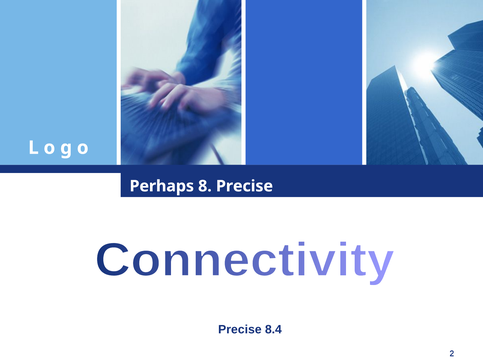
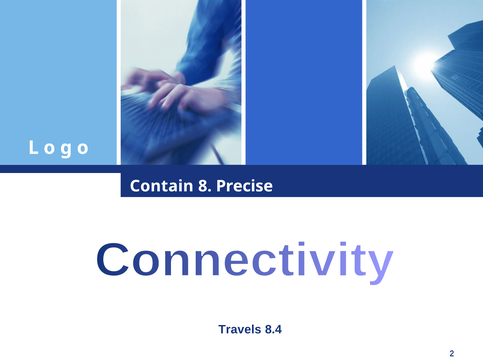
Perhaps: Perhaps -> Contain
Precise at (240, 330): Precise -> Travels
